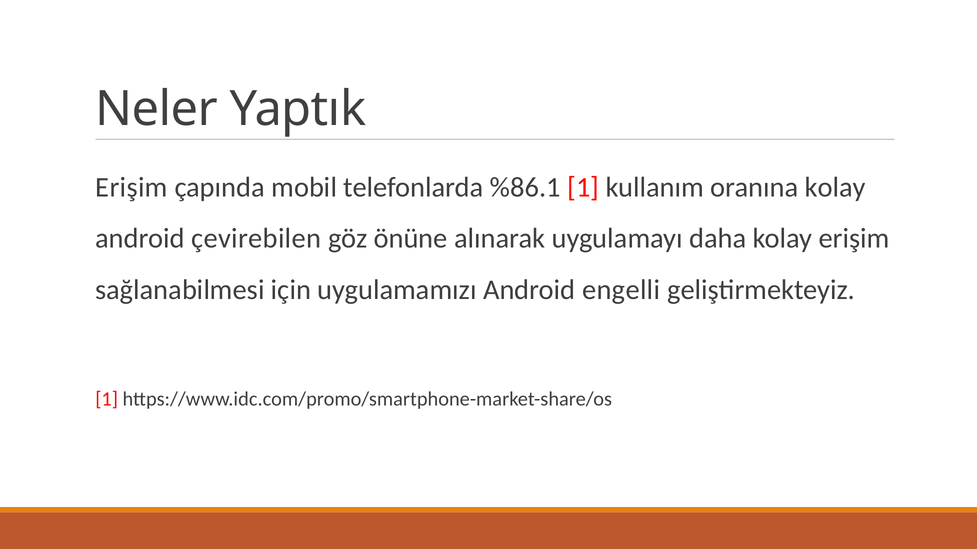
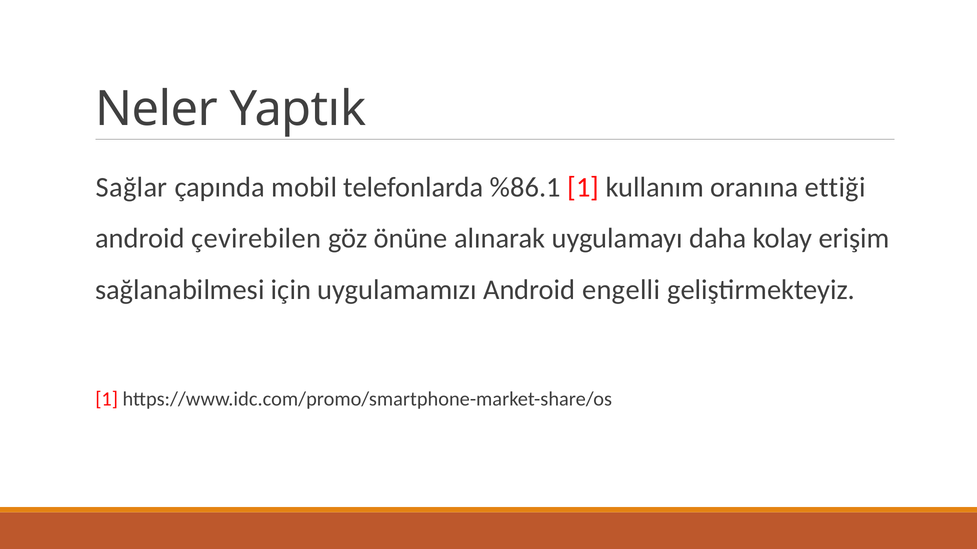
Erişim at (132, 188): Erişim -> Sağlar
oranına kolay: kolay -> ettiği
